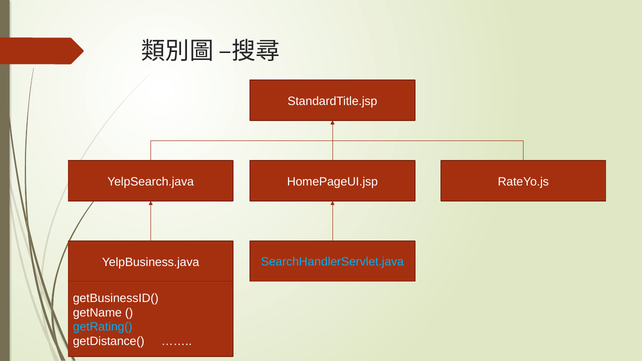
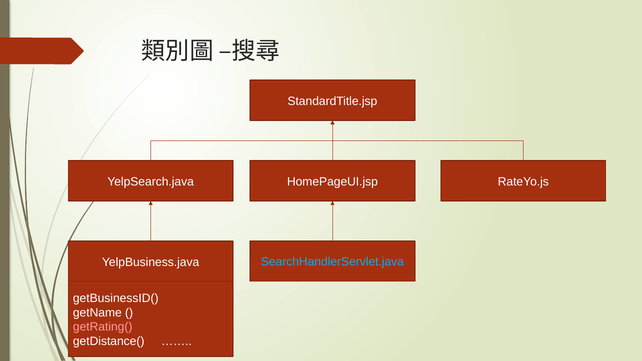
getRating( colour: light blue -> pink
